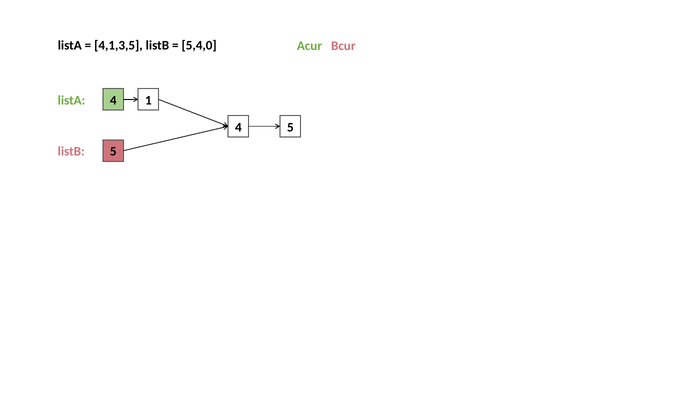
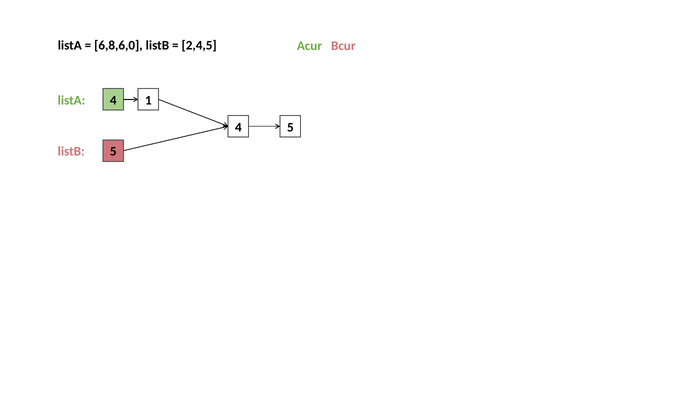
4,1,3,5: 4,1,3,5 -> 6,8,6,0
5,4,0: 5,4,0 -> 2,4,5
